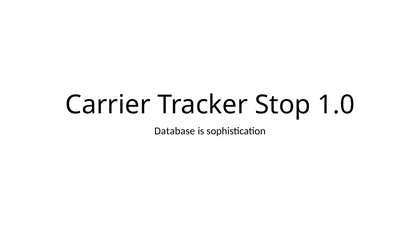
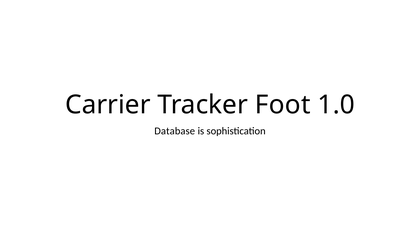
Stop: Stop -> Foot
